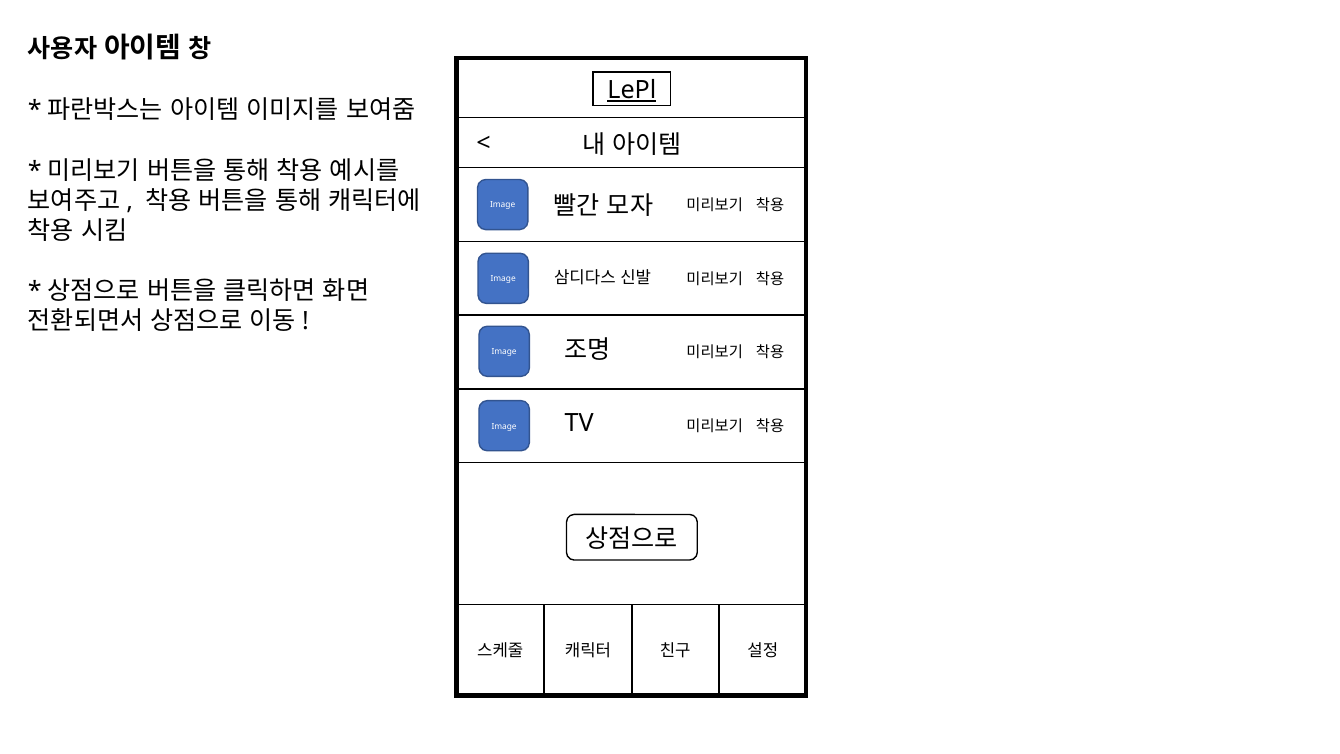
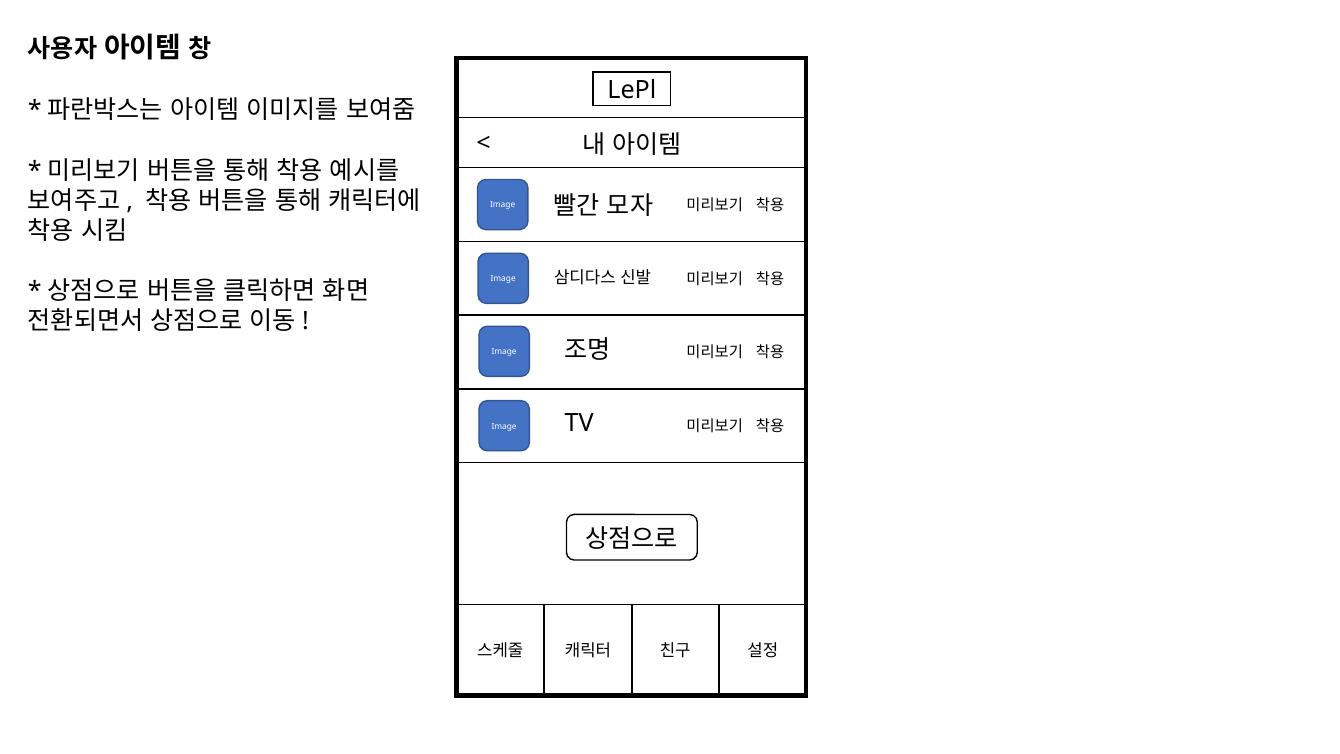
LePl underline: present -> none
